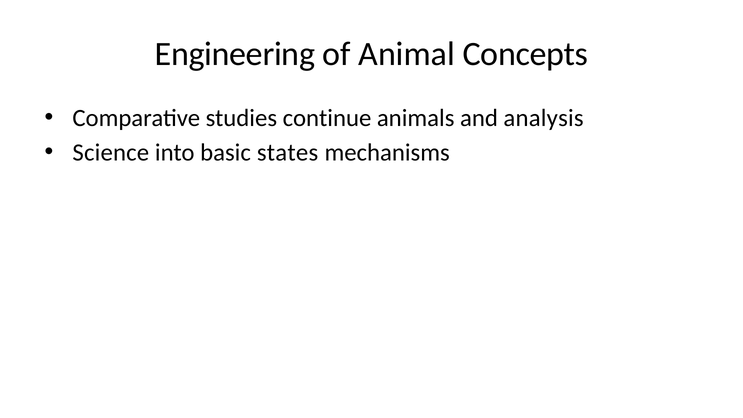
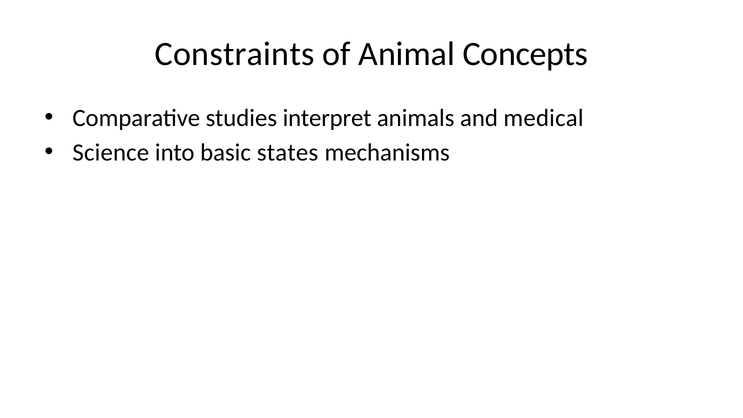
Engineering: Engineering -> Constraints
continue: continue -> interpret
analysis: analysis -> medical
